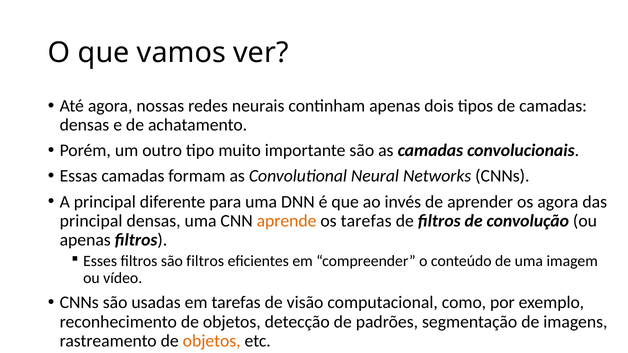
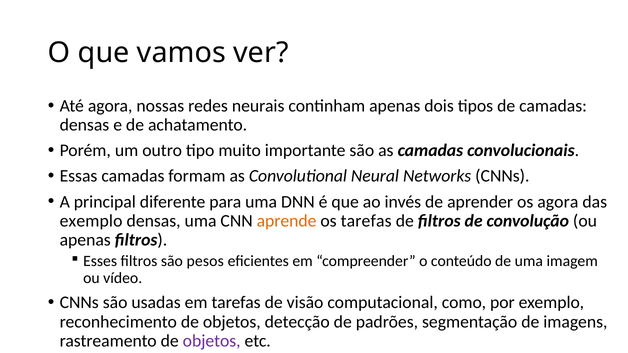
principal at (91, 221): principal -> exemplo
são filtros: filtros -> pesos
objetos at (212, 341) colour: orange -> purple
